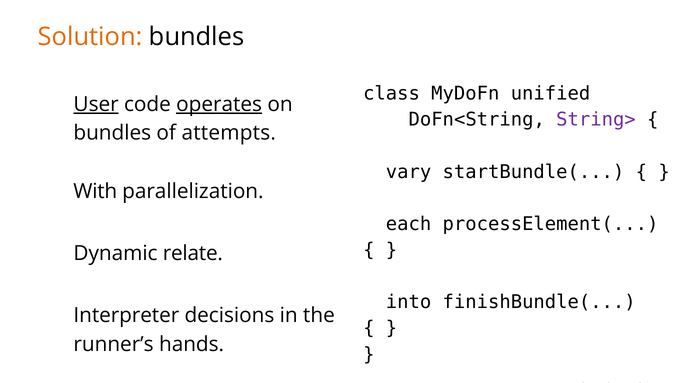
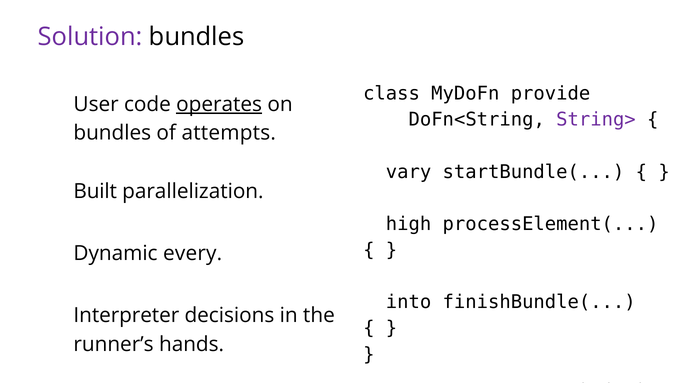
Solution colour: orange -> purple
unified: unified -> provide
User underline: present -> none
With: With -> Built
each: each -> high
relate: relate -> every
